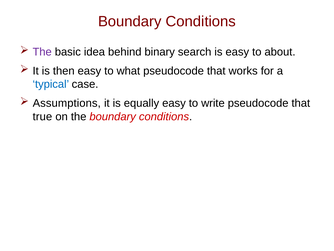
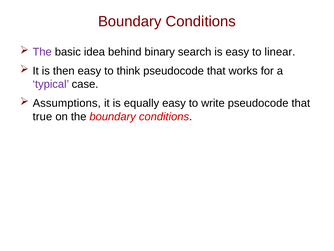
about: about -> linear
what: what -> think
typical colour: blue -> purple
